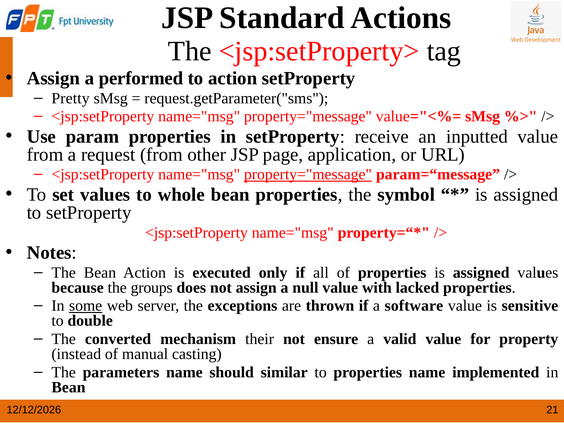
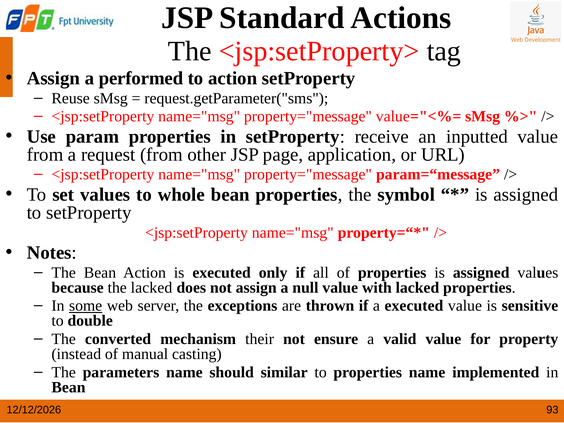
Pretty: Pretty -> Reuse
property="message at (308, 174) underline: present -> none
the groups: groups -> lacked
a software: software -> executed
21: 21 -> 93
